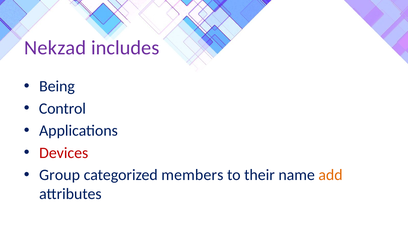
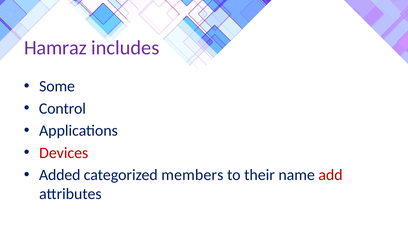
Nekzad: Nekzad -> Hamraz
Being: Being -> Some
Group: Group -> Added
add colour: orange -> red
